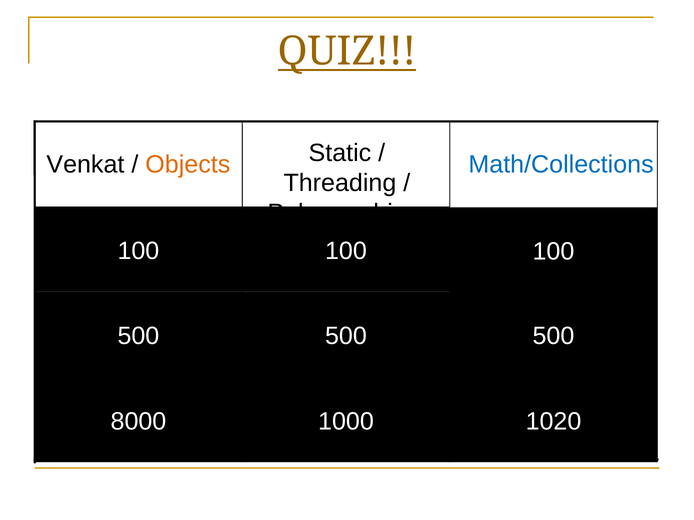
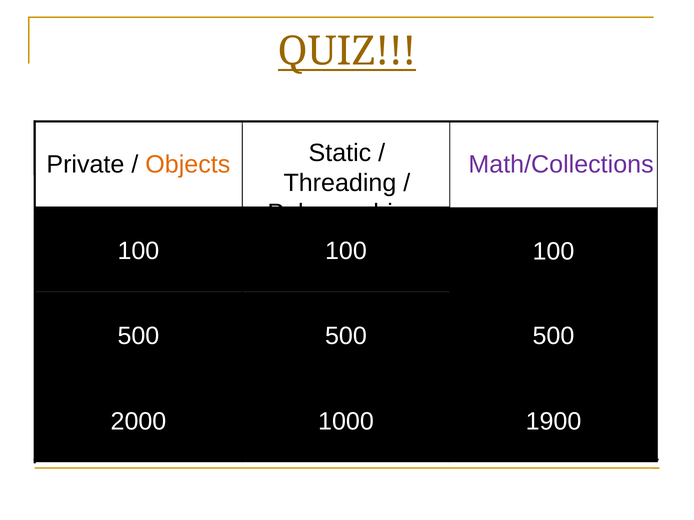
Venkat: Venkat -> Private
Math/Collections colour: blue -> purple
8000: 8000 -> 2000
1020: 1020 -> 1900
